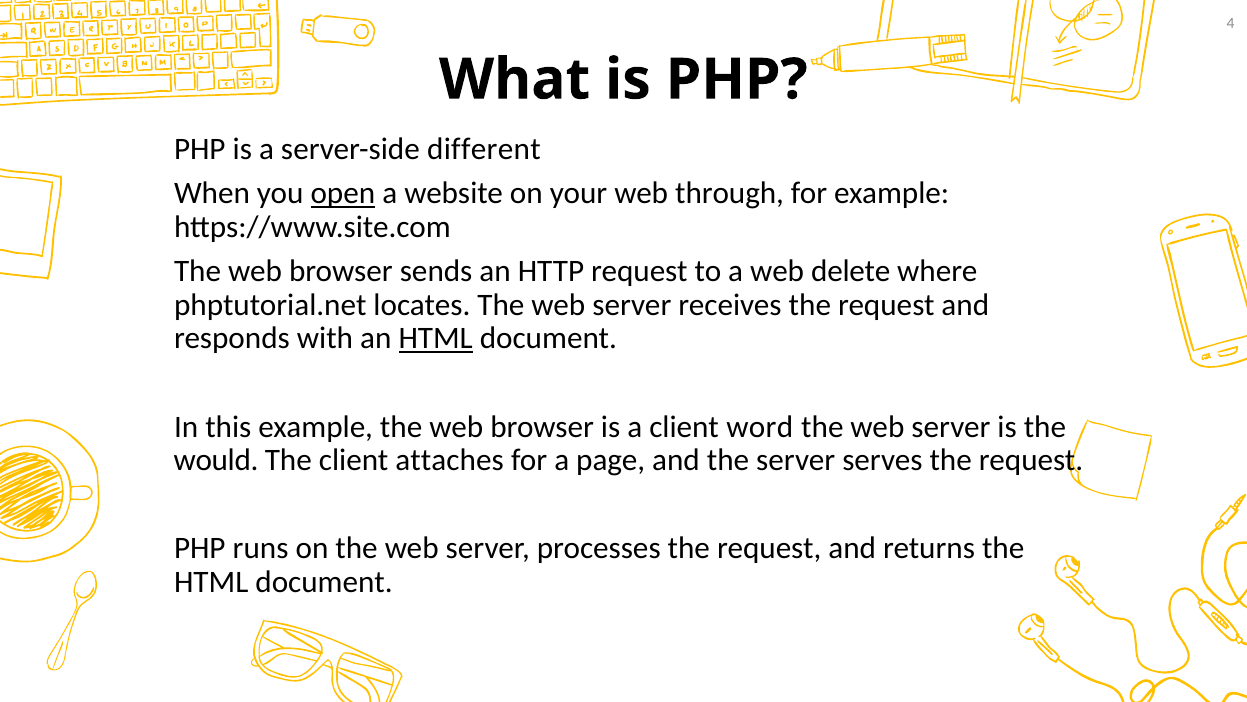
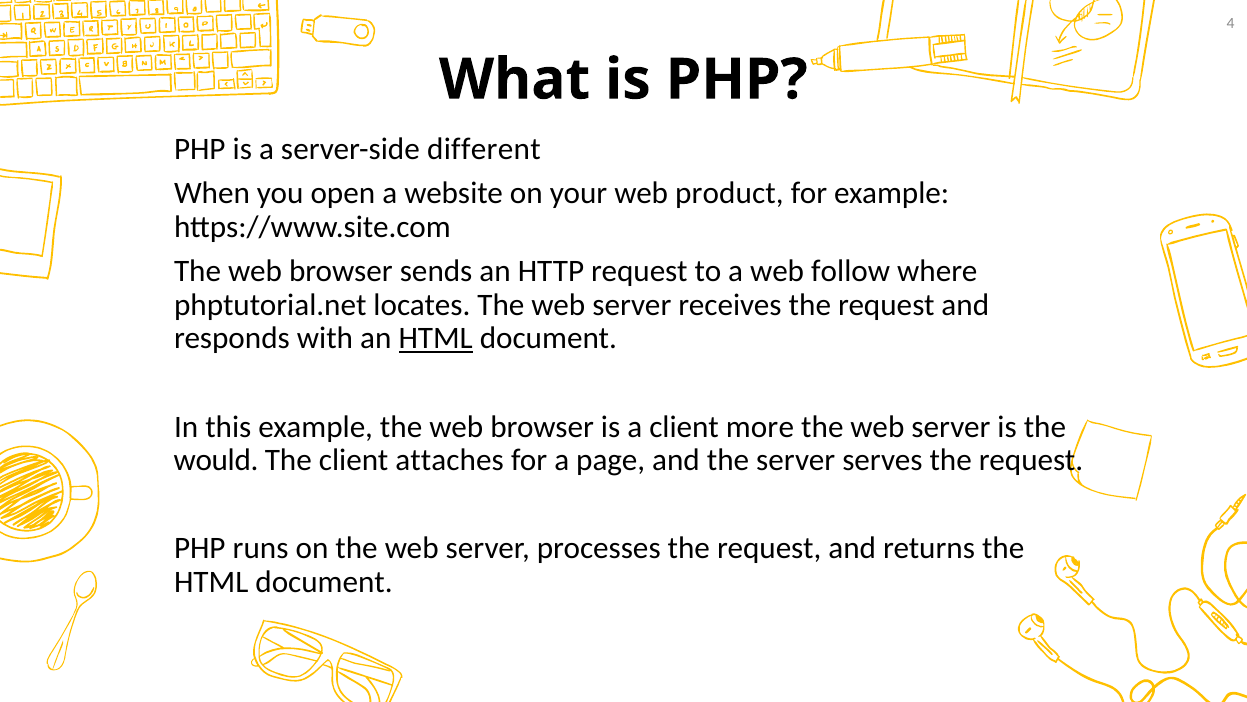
open underline: present -> none
through: through -> product
delete: delete -> follow
word: word -> more
